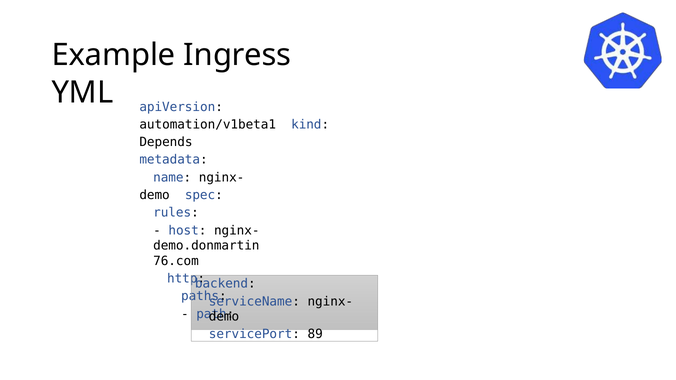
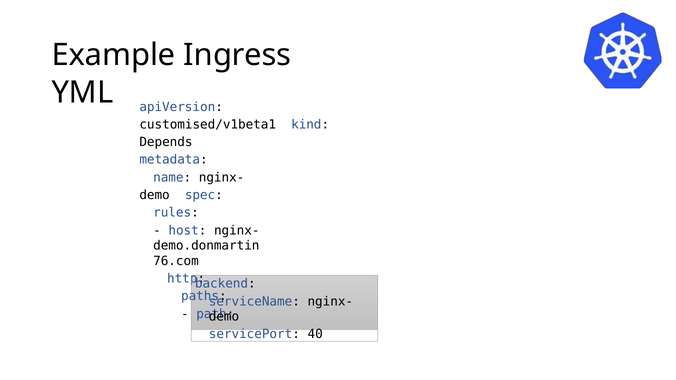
automation/v1beta1: automation/v1beta1 -> customised/v1beta1
89: 89 -> 40
